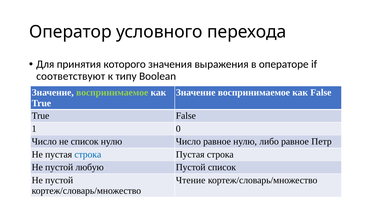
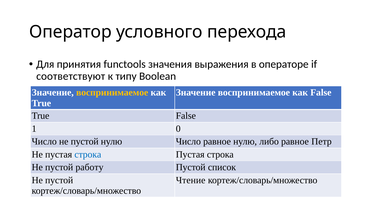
которого: которого -> functools
воспринимаемое at (112, 93) colour: light green -> yellow
Число не список: список -> пустой
любую: любую -> работу
